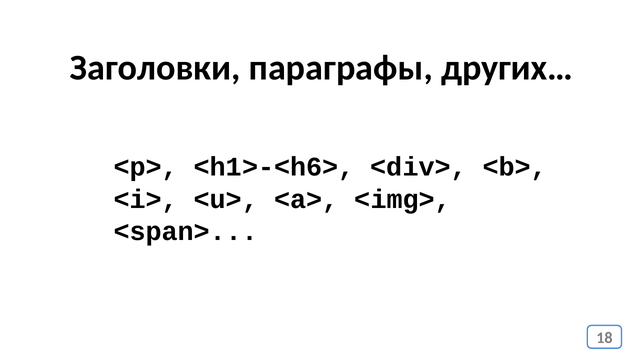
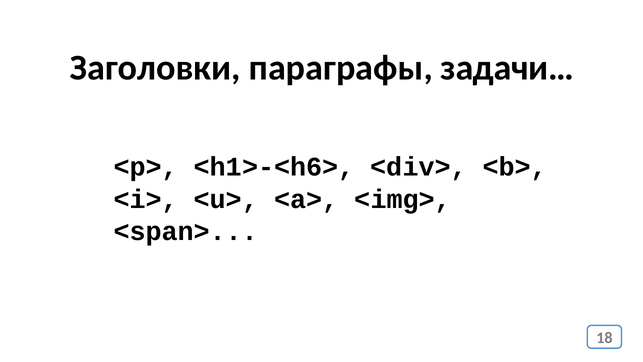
других…: других… -> задачи…
